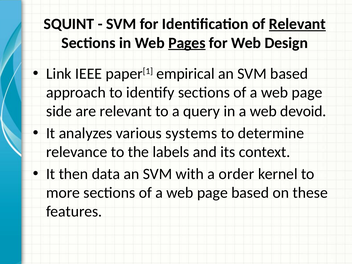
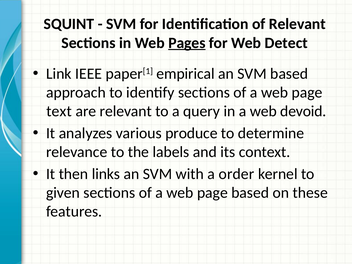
Relevant at (297, 24) underline: present -> none
Design: Design -> Detect
side: side -> text
systems: systems -> produce
data: data -> links
more: more -> given
